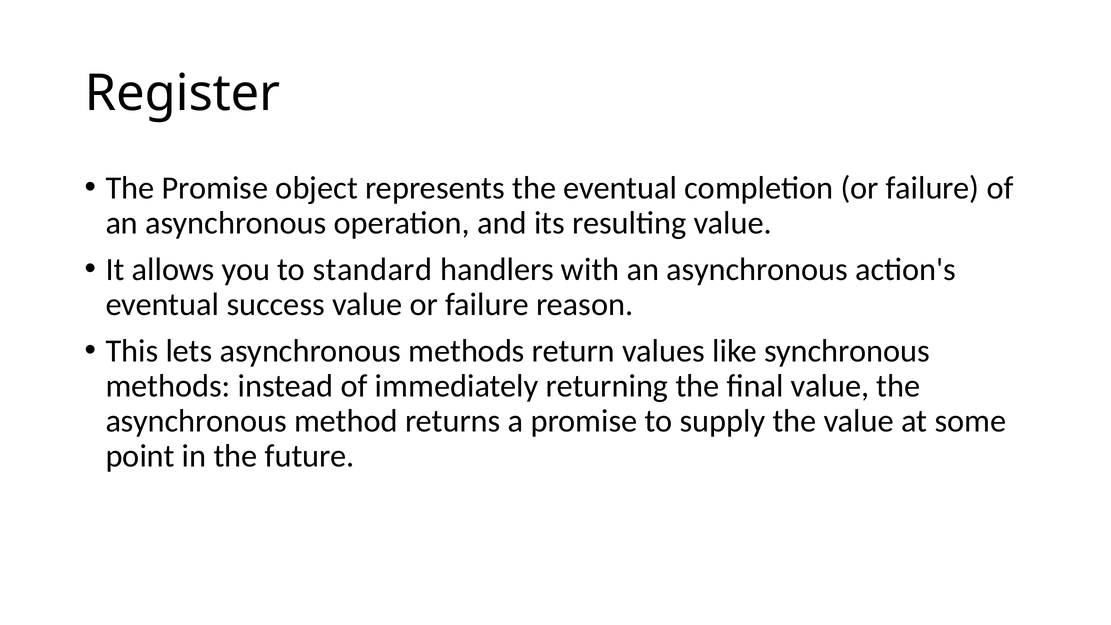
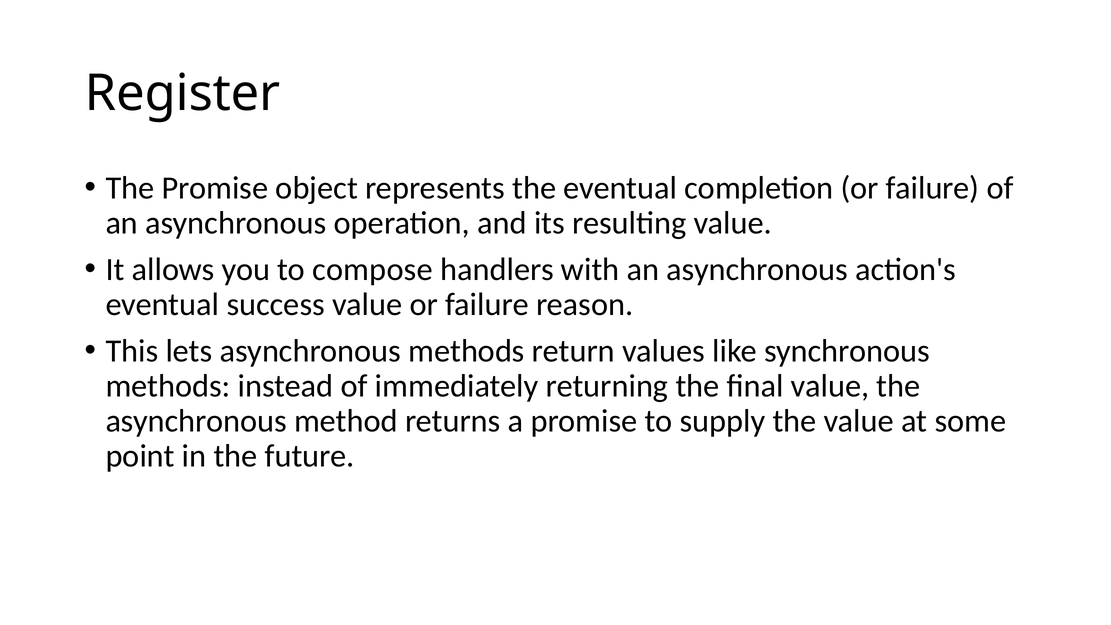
standard: standard -> compose
